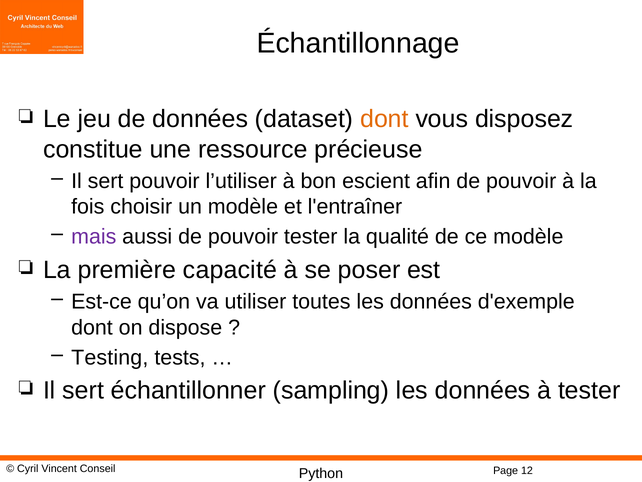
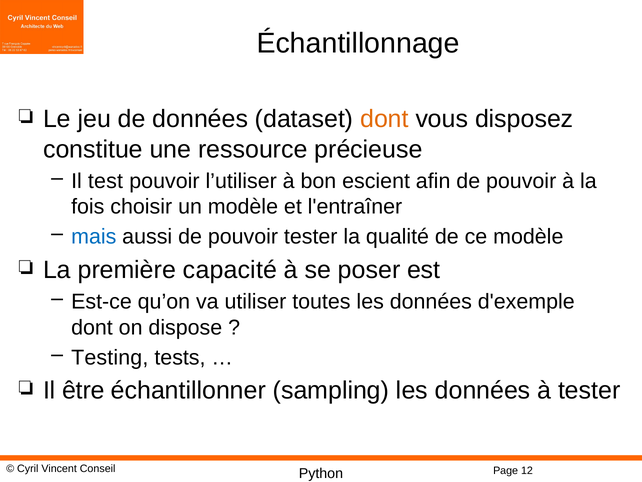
sert at (106, 181): sert -> test
mais colour: purple -> blue
sert at (83, 390): sert -> être
